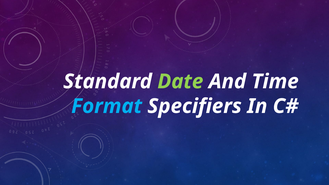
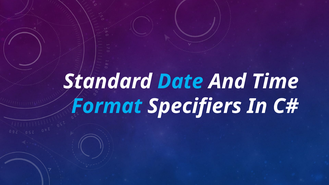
Date colour: light green -> light blue
